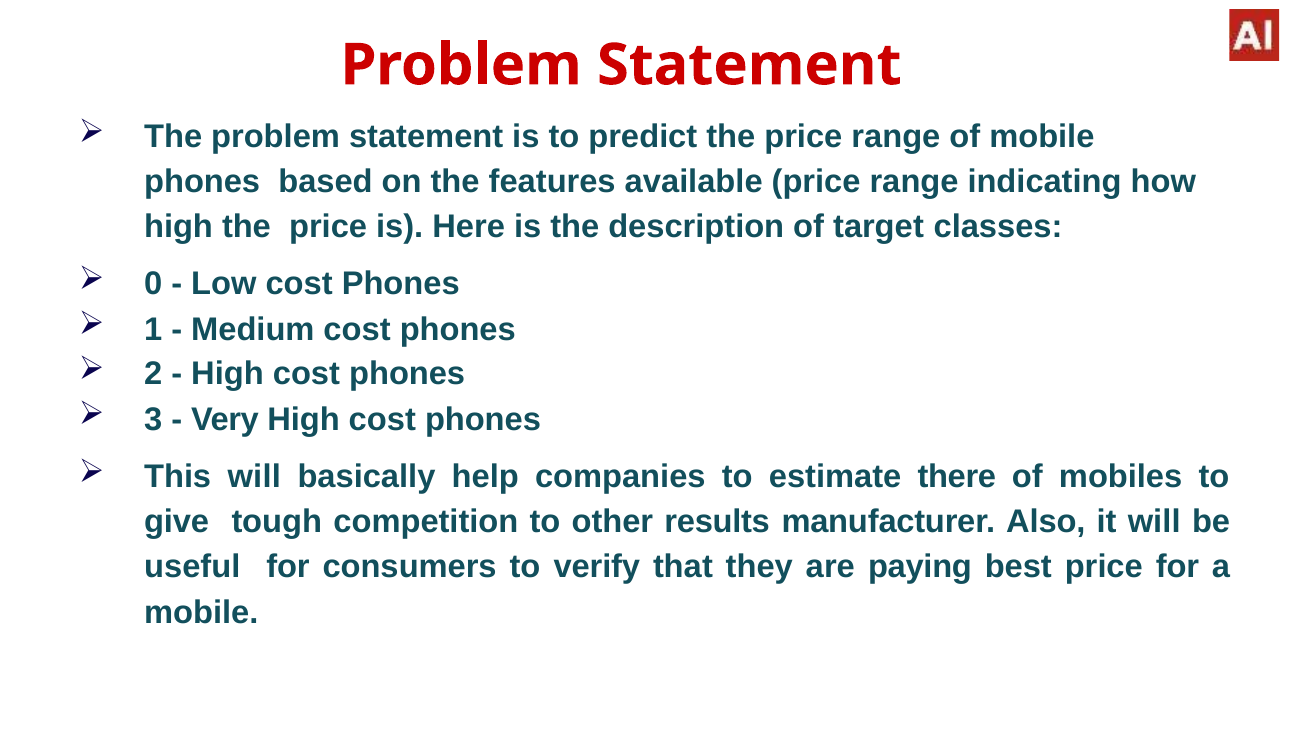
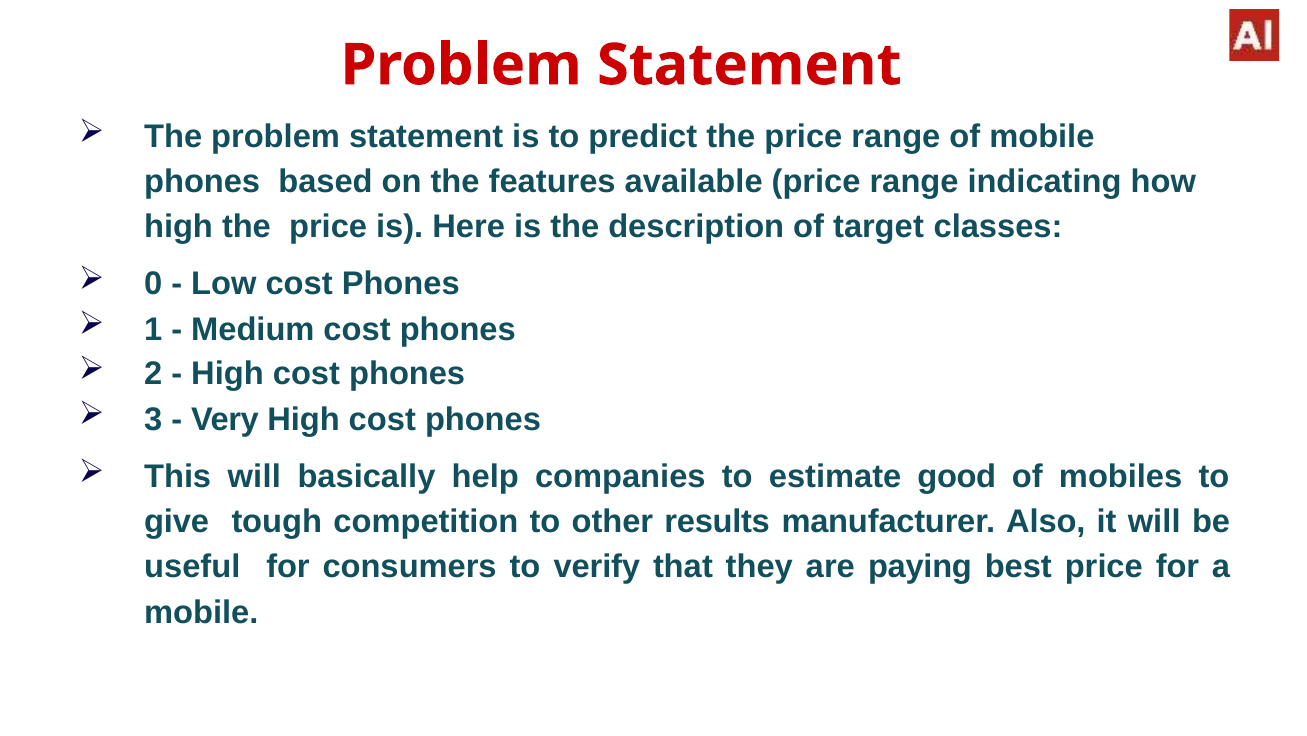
there: there -> good
